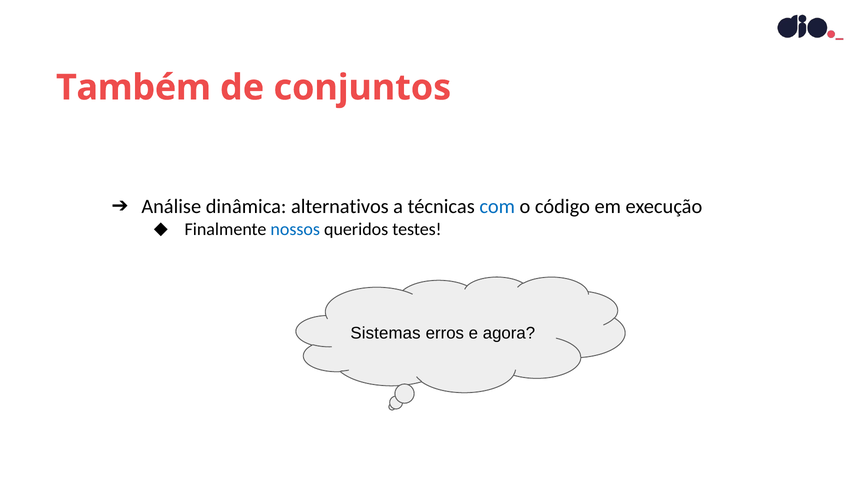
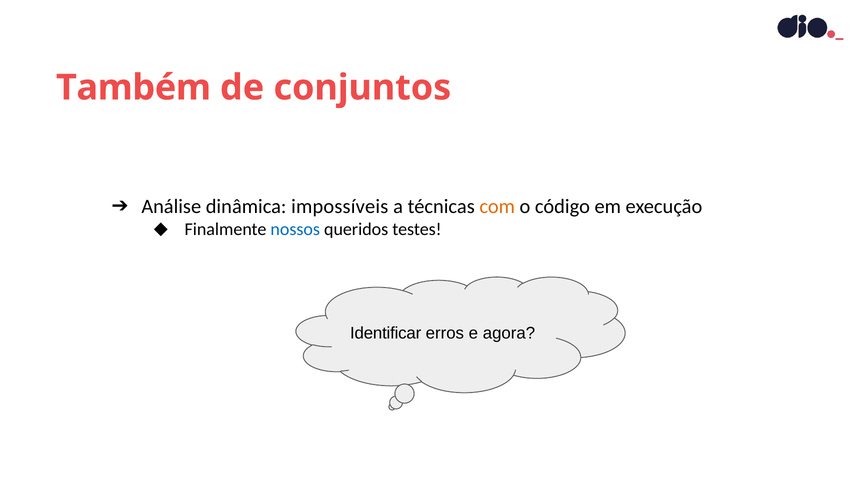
alternativos: alternativos -> impossíveis
com colour: blue -> orange
Sistemas: Sistemas -> Identificar
